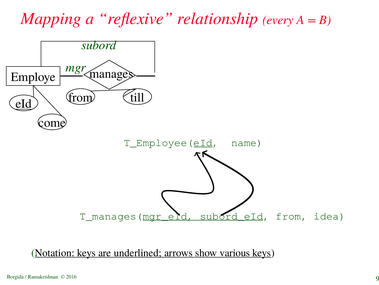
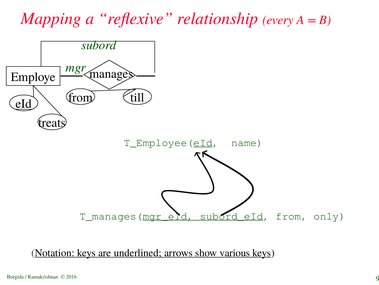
come: come -> treats
idea: idea -> only
